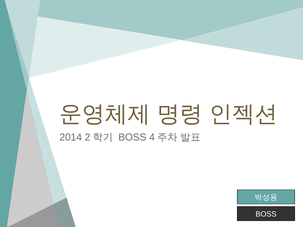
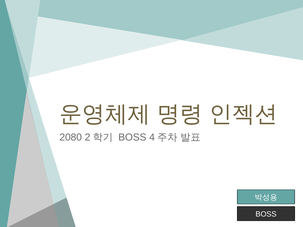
2014: 2014 -> 2080
